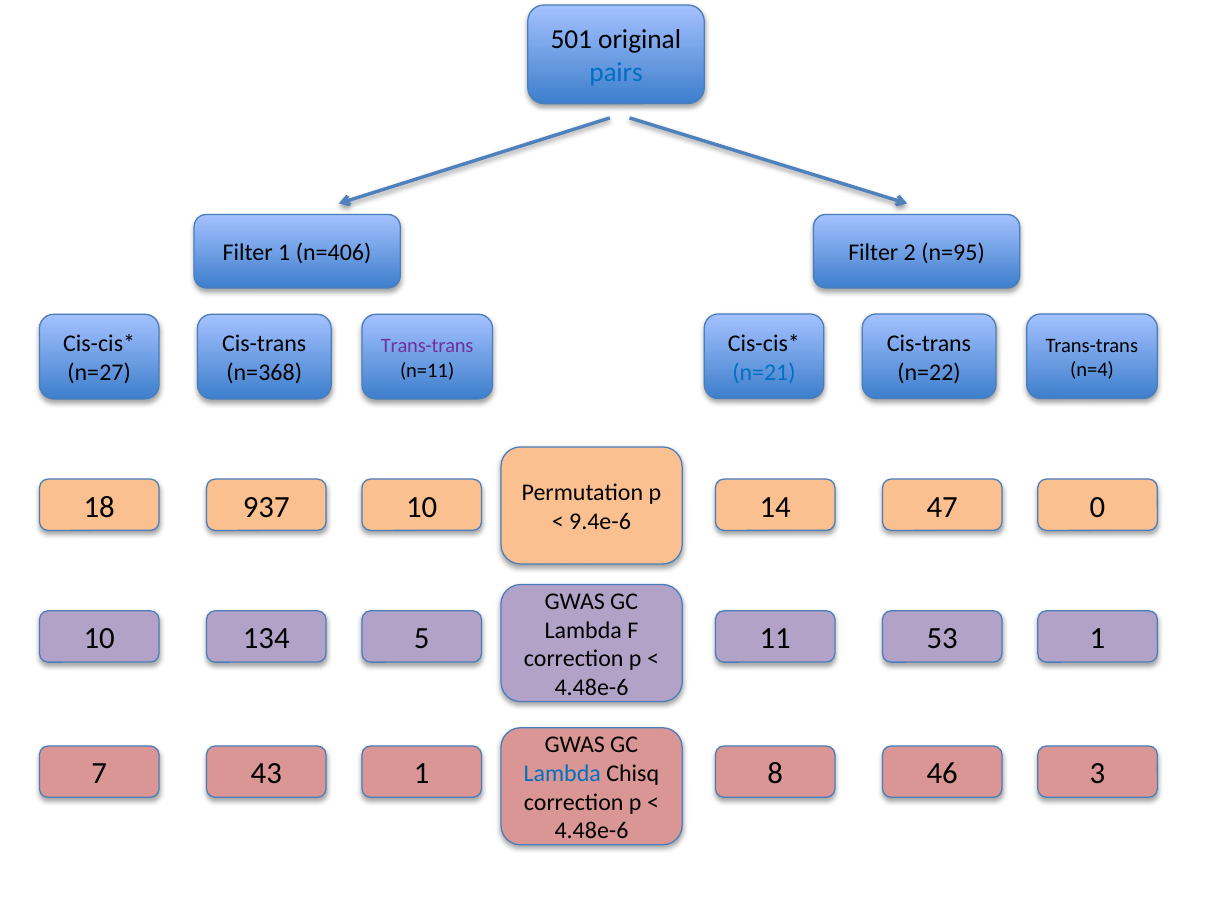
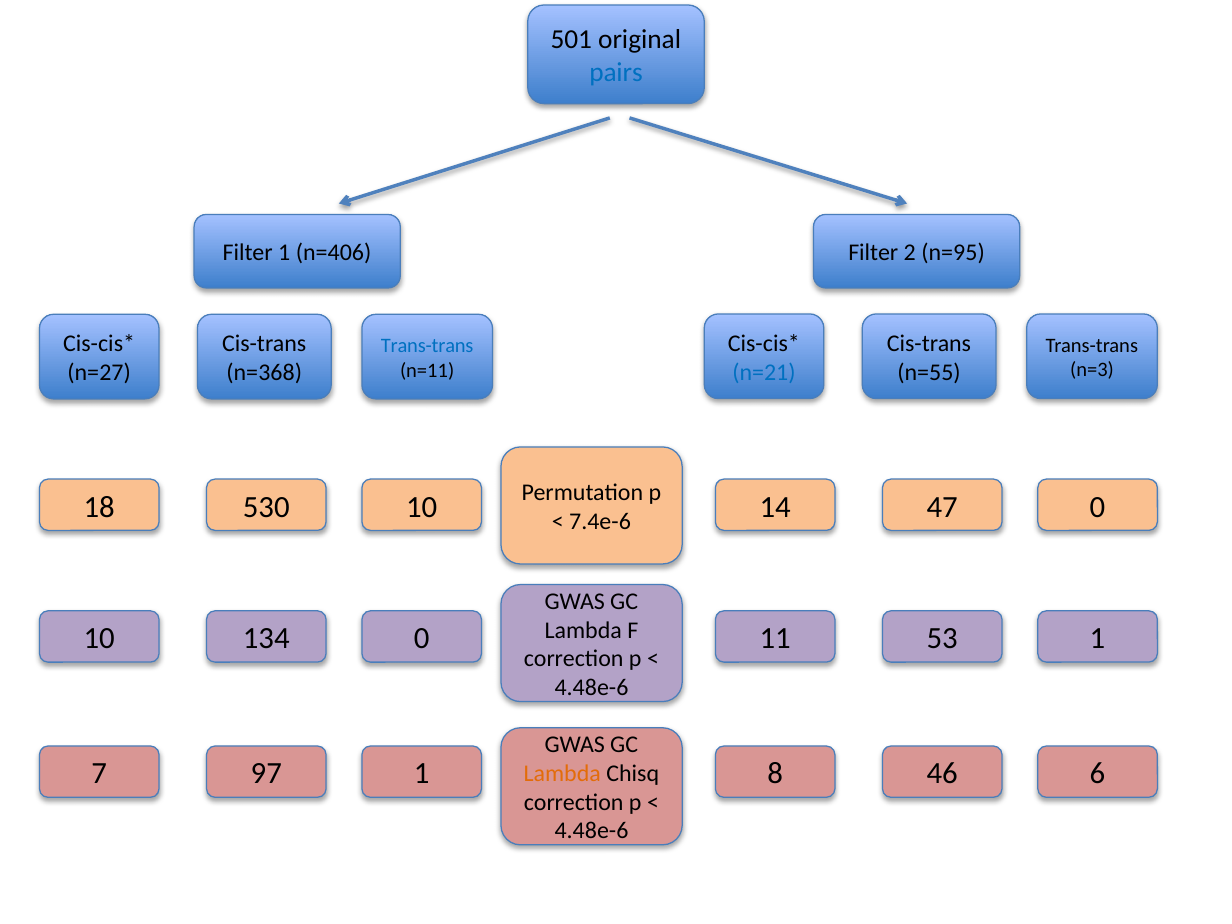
Trans-trans at (427, 346) colour: purple -> blue
n=4: n=4 -> n=3
n=22: n=22 -> n=55
937: 937 -> 530
9.4e-6: 9.4e-6 -> 7.4e-6
134 5: 5 -> 0
43: 43 -> 97
3: 3 -> 6
Lambda at (562, 774) colour: blue -> orange
